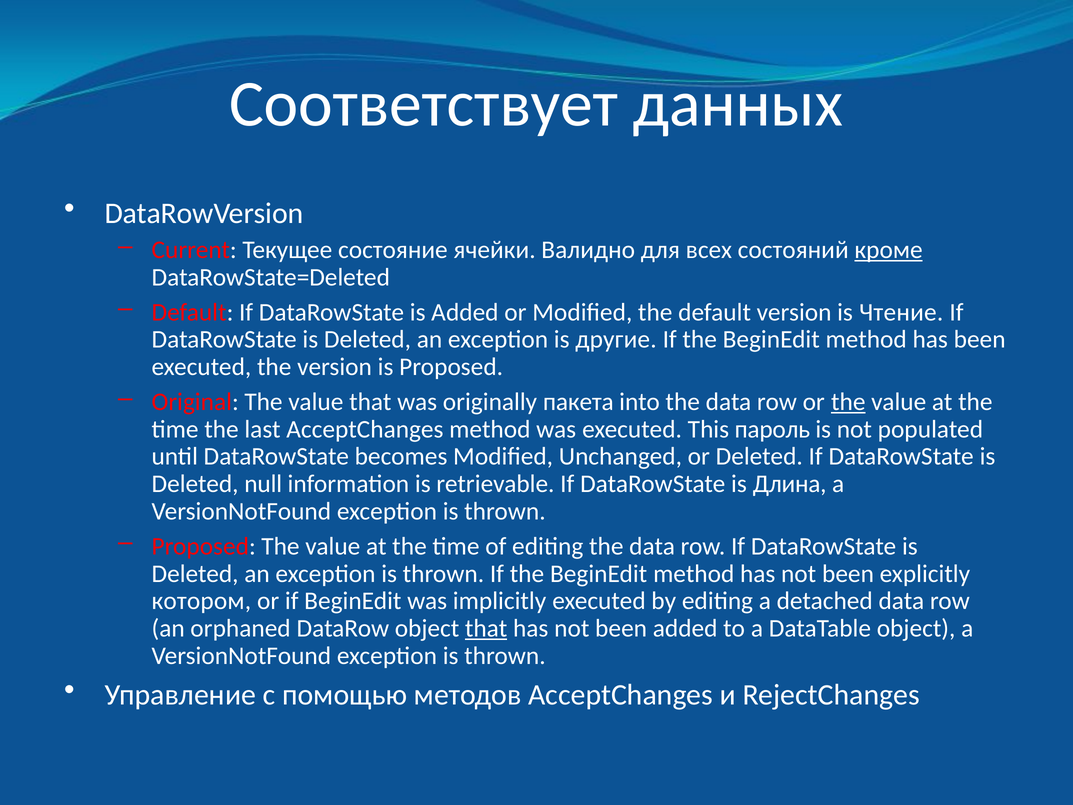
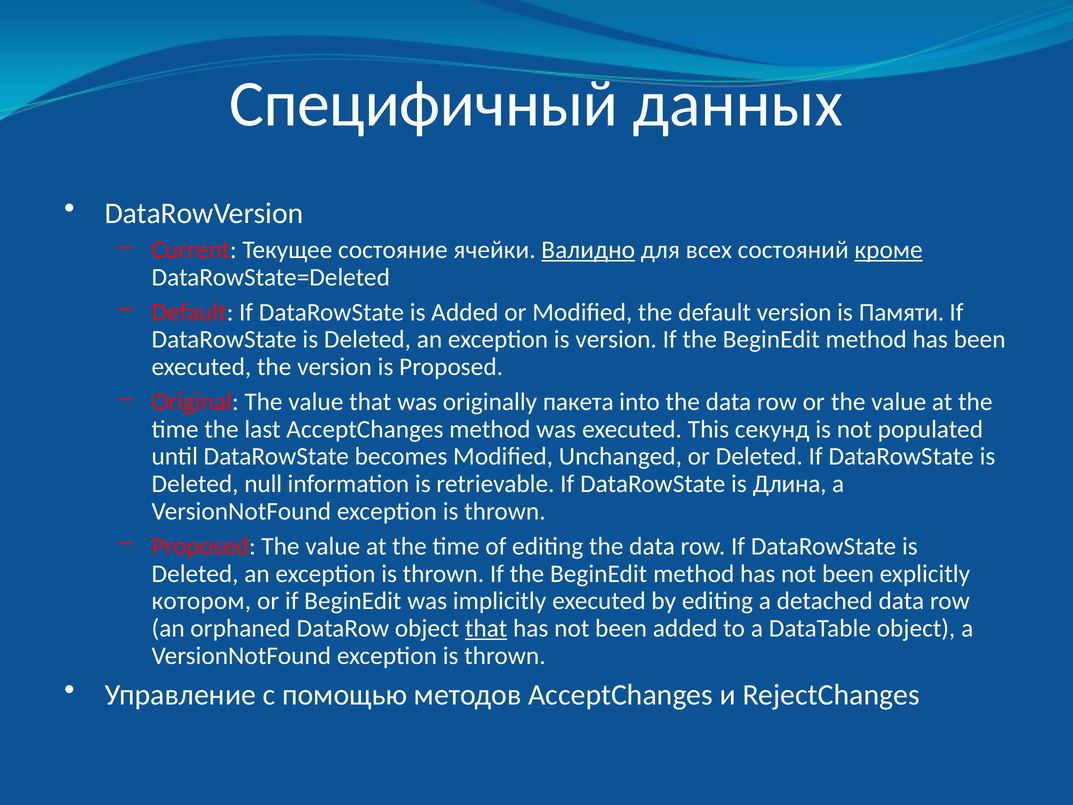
Соответствует: Соответствует -> Специфичный
Валидно underline: none -> present
Чтение: Чтение -> Памяти
is другие: другие -> version
the at (848, 402) underline: present -> none
пароль: пароль -> секунд
